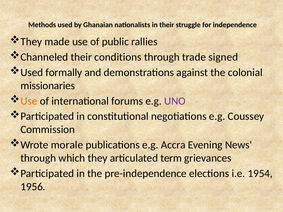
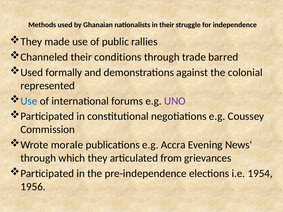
signed: signed -> barred
missionaries: missionaries -> represented
Use at (29, 101) colour: orange -> blue
term: term -> from
